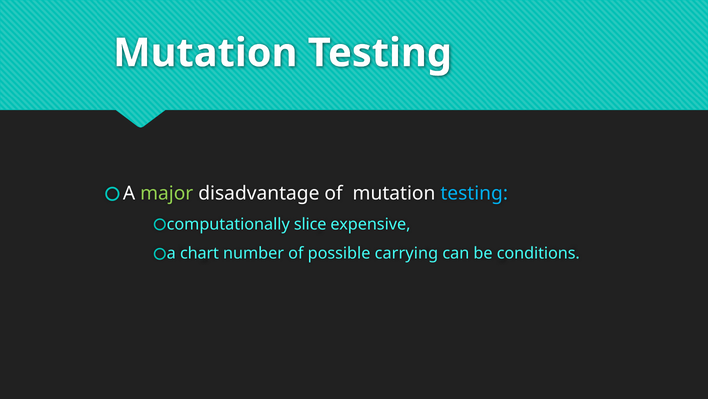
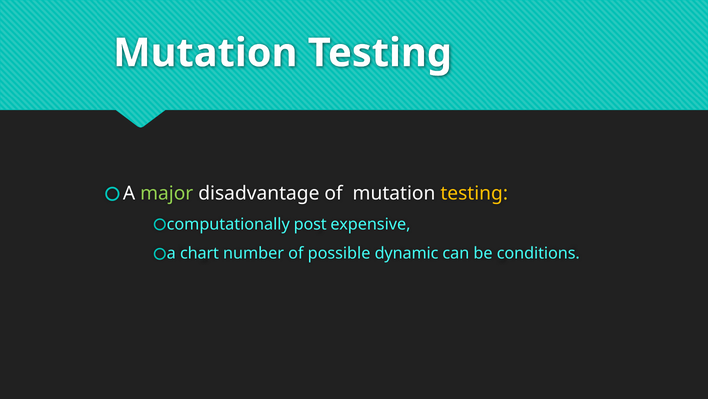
testing at (474, 193) colour: light blue -> yellow
slice: slice -> post
carrying: carrying -> dynamic
